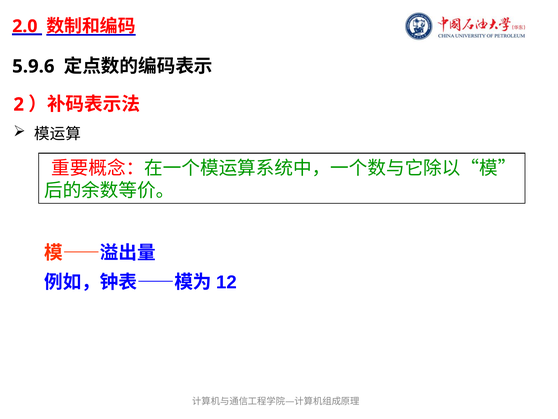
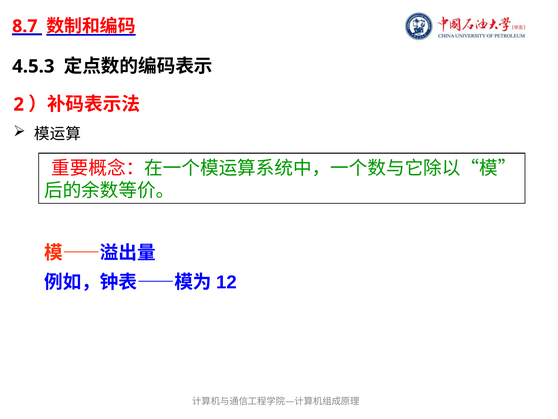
2.0: 2.0 -> 8.7
5.9.6: 5.9.6 -> 4.5.3
